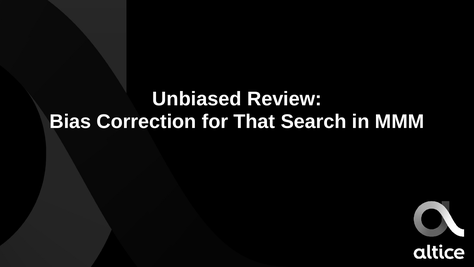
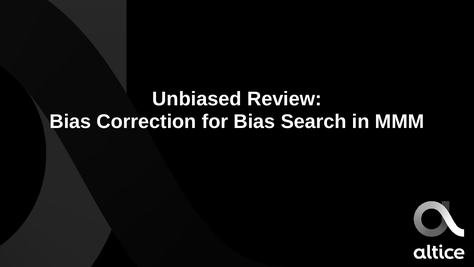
for That: That -> Bias
